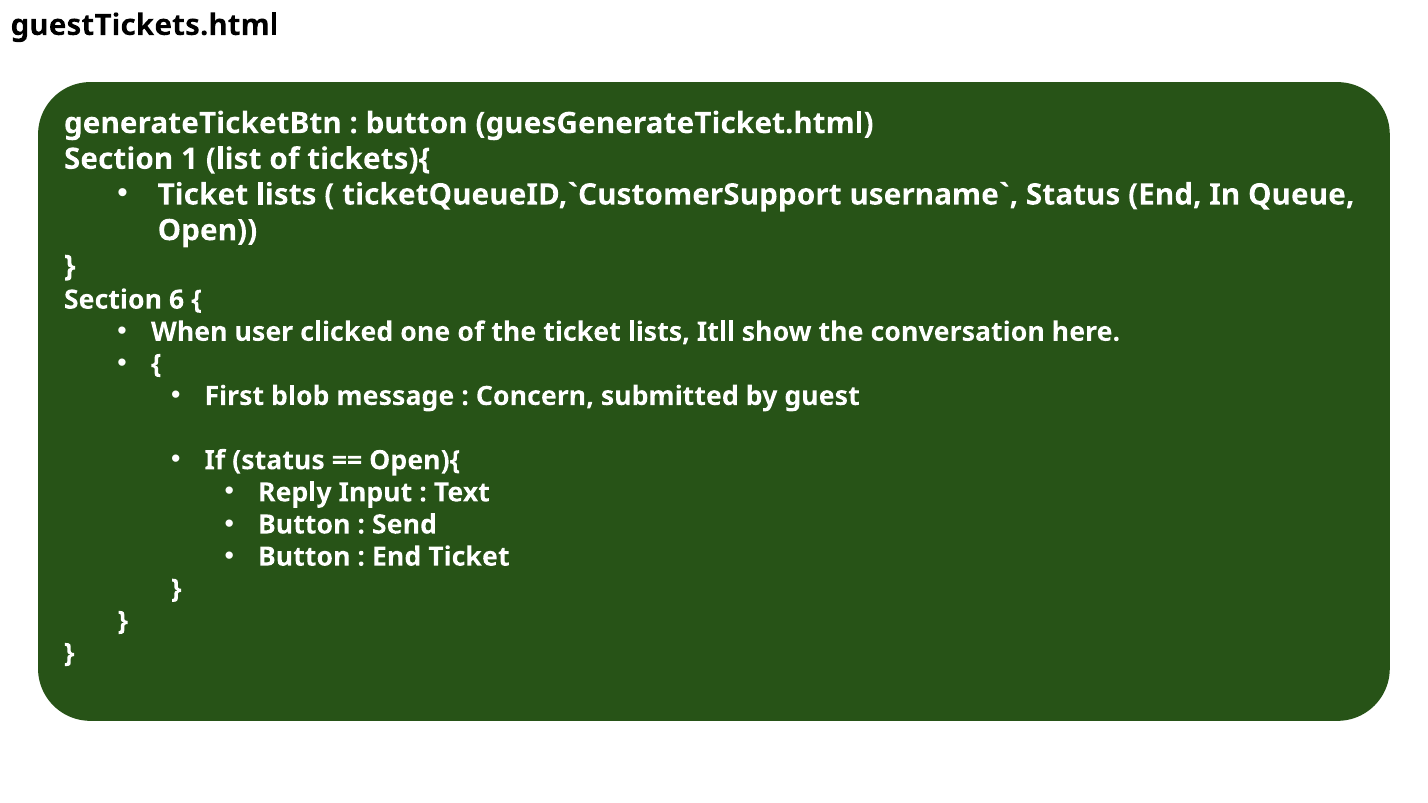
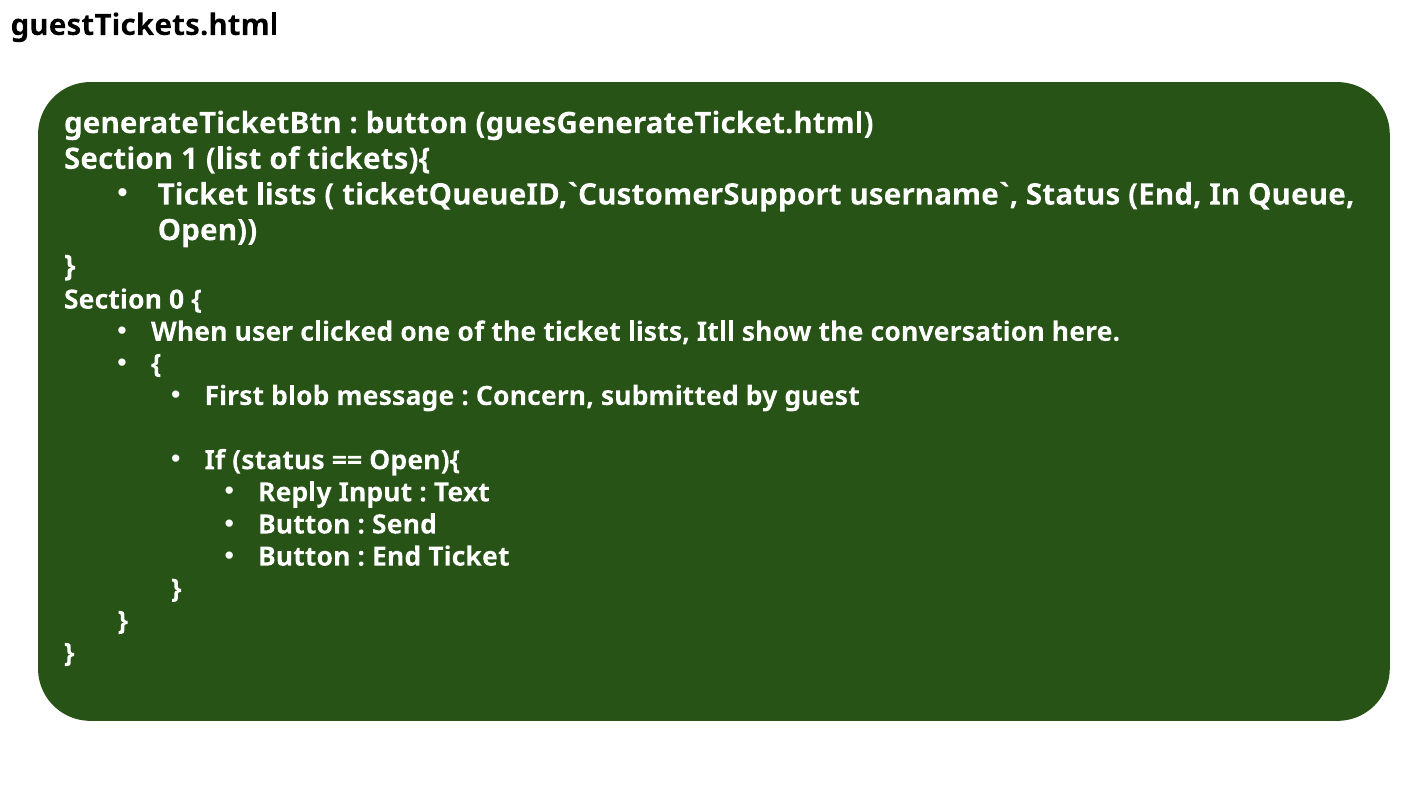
6: 6 -> 0
